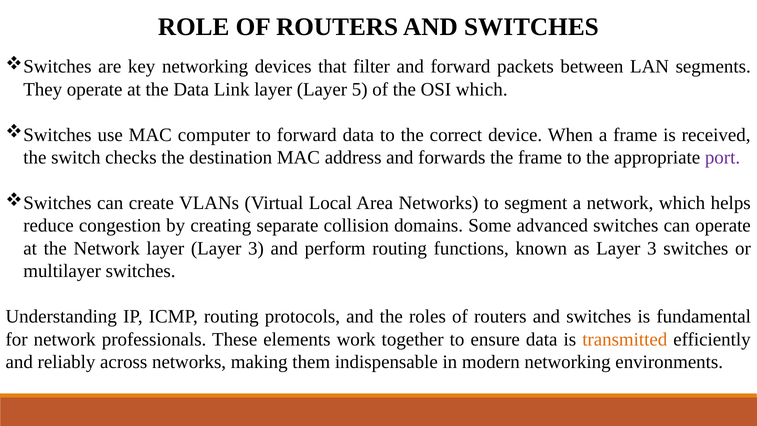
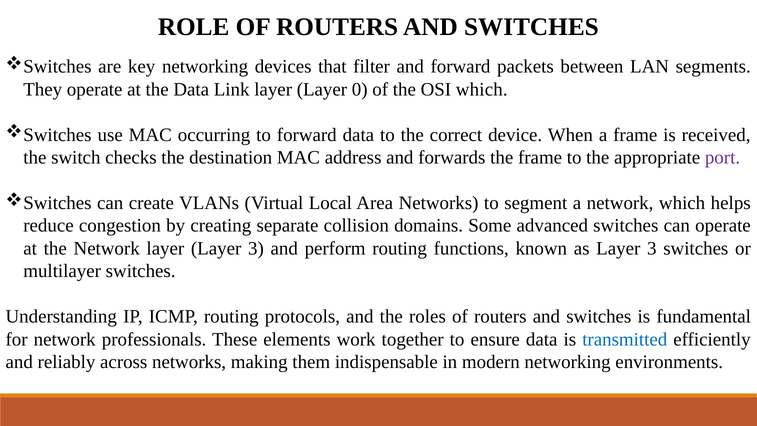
5: 5 -> 0
computer: computer -> occurring
transmitted colour: orange -> blue
